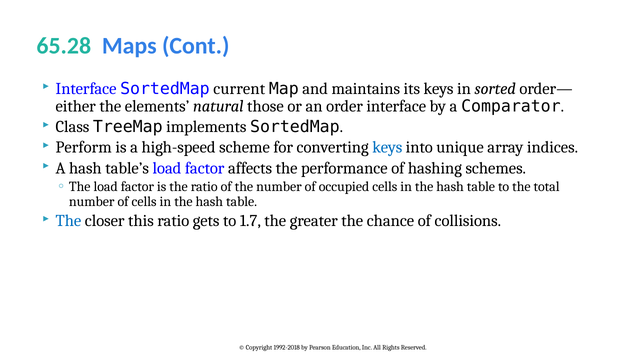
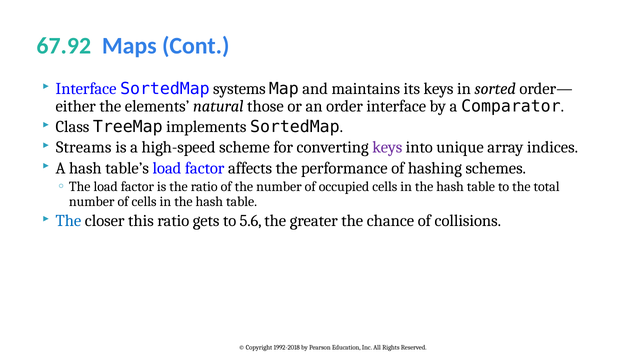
65.28: 65.28 -> 67.92
current: current -> systems
Perform: Perform -> Streams
keys at (387, 147) colour: blue -> purple
1.7: 1.7 -> 5.6
